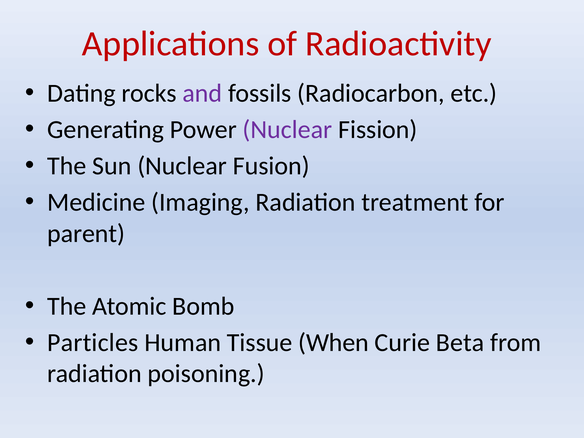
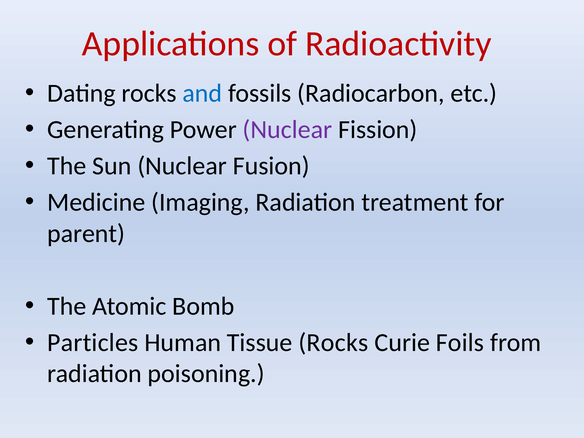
and colour: purple -> blue
Tissue When: When -> Rocks
Beta: Beta -> Foils
